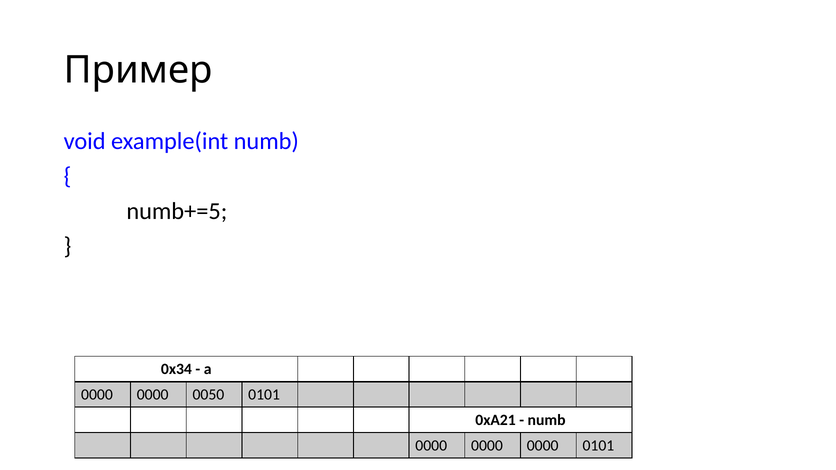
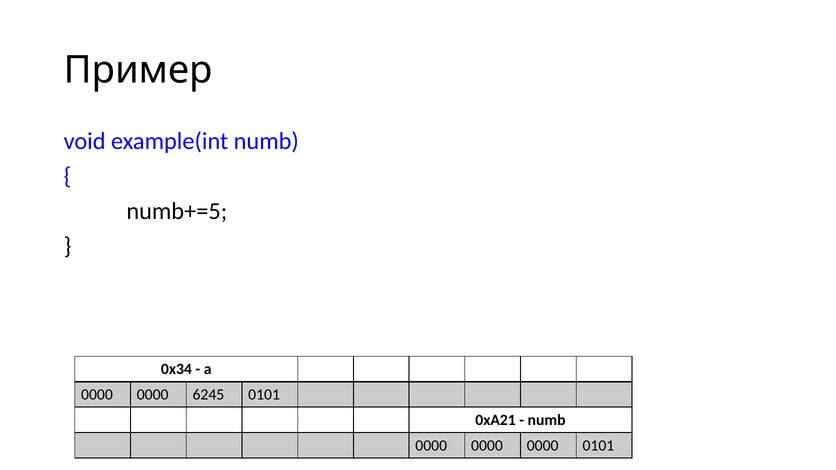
0050: 0050 -> 6245
